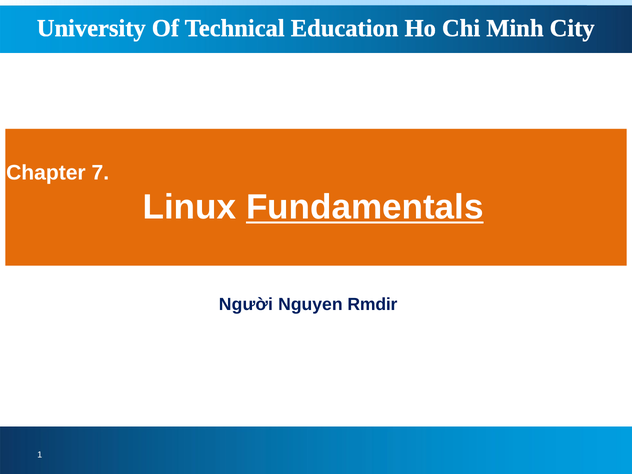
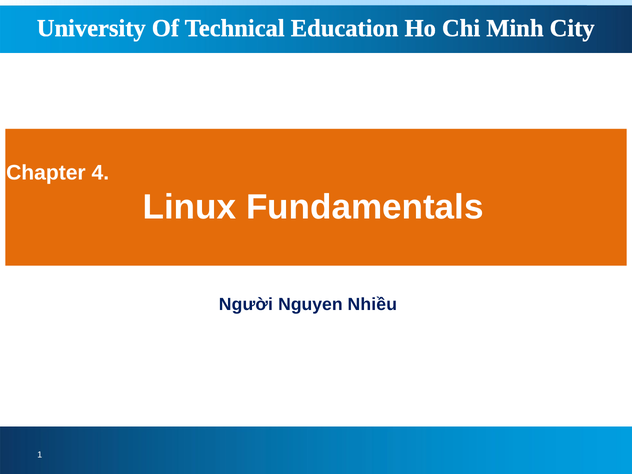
7: 7 -> 4
Fundamentals underline: present -> none
Rmdir: Rmdir -> Nhiều
